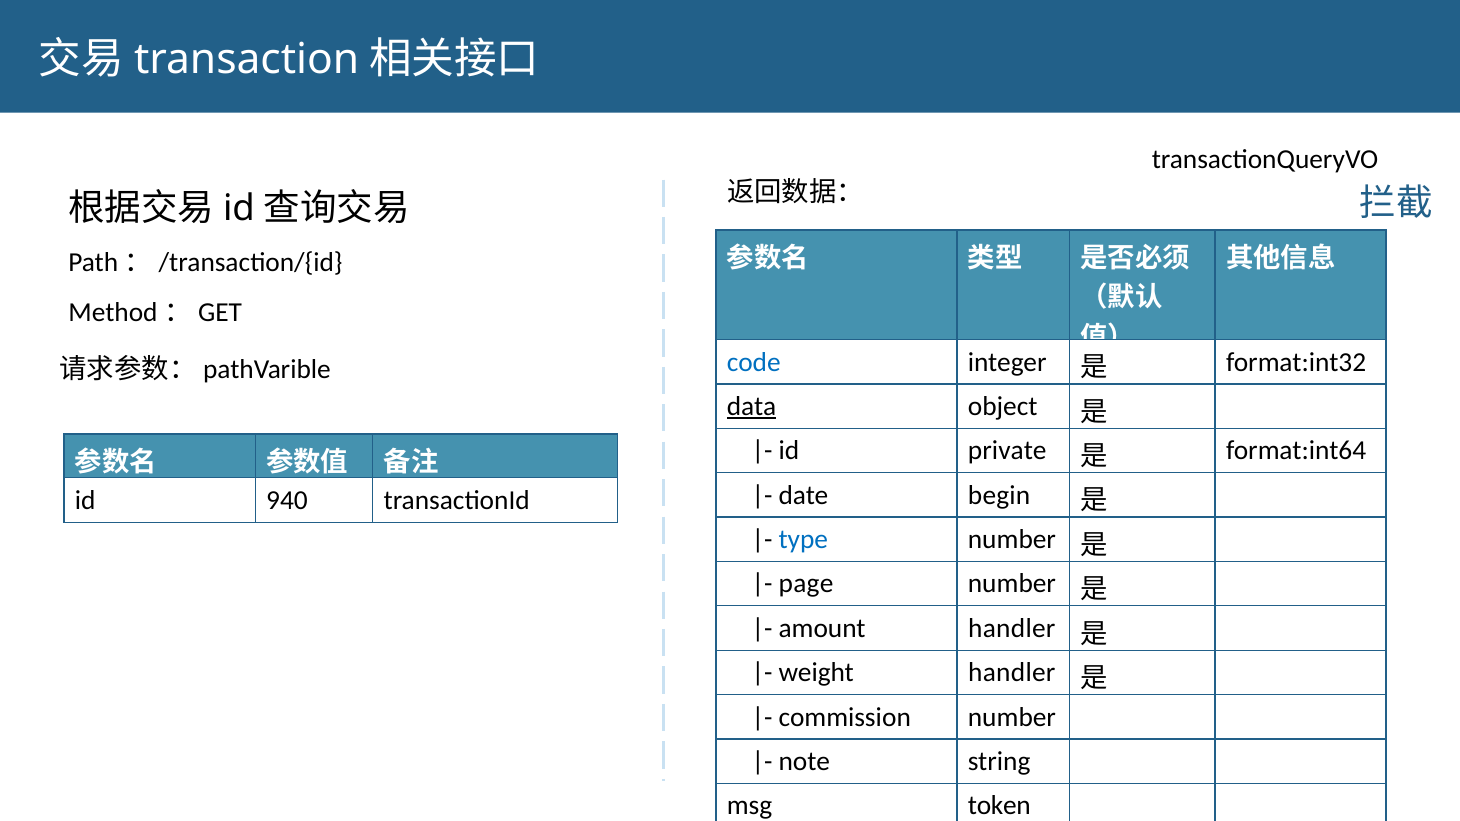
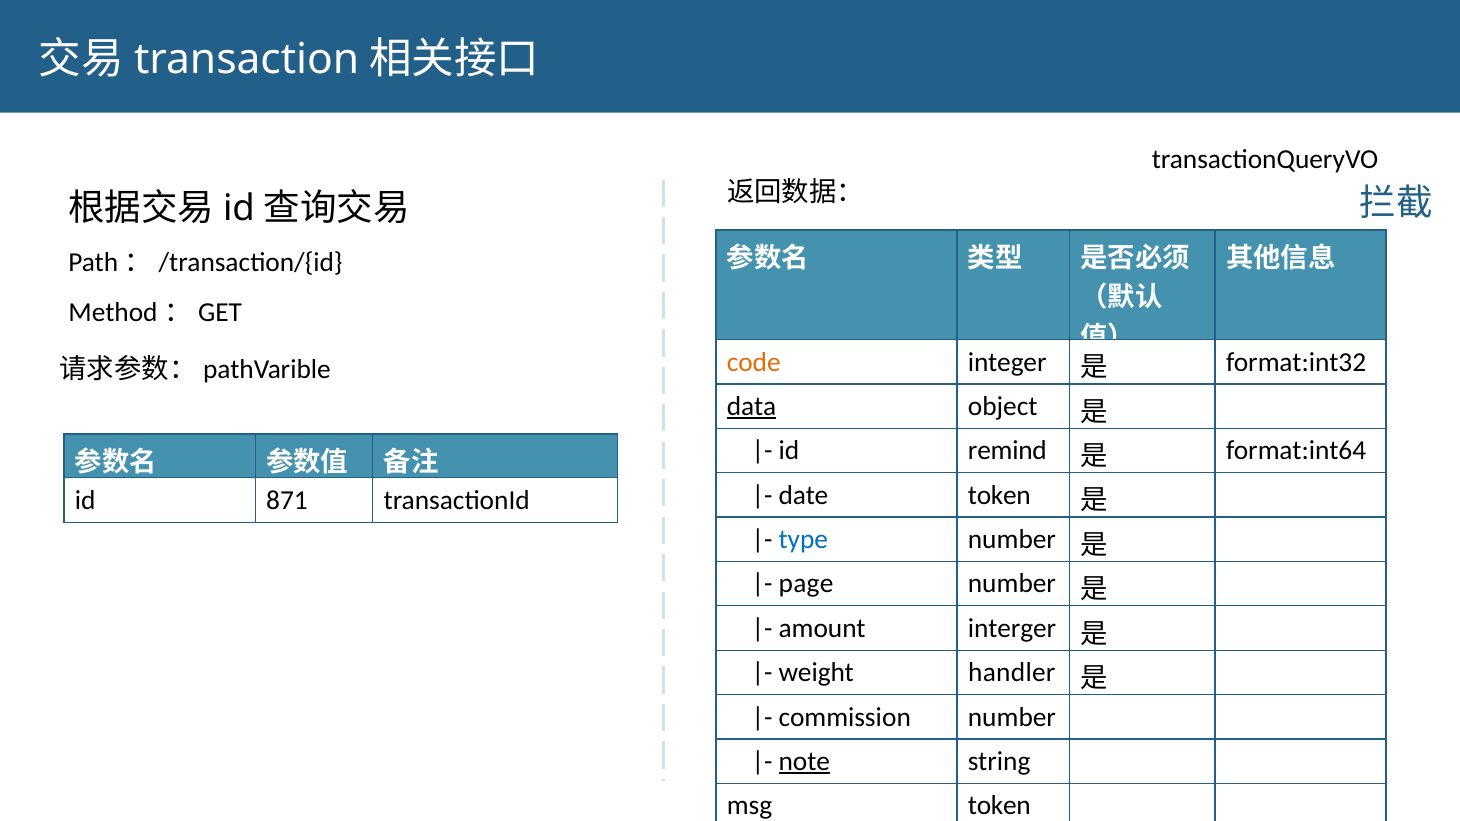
code colour: blue -> orange
private: private -> remind
date begin: begin -> token
940: 940 -> 871
amount handler: handler -> interger
note underline: none -> present
